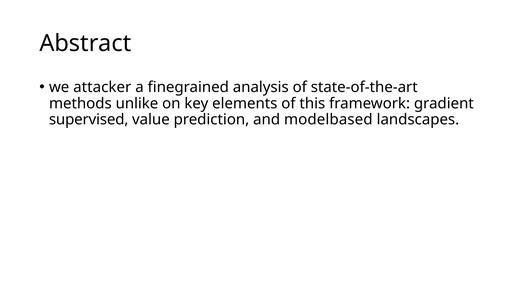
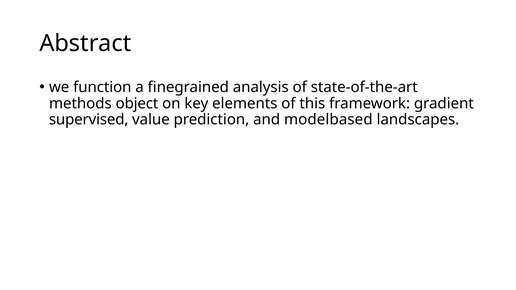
attacker: attacker -> function
unlike: unlike -> object
